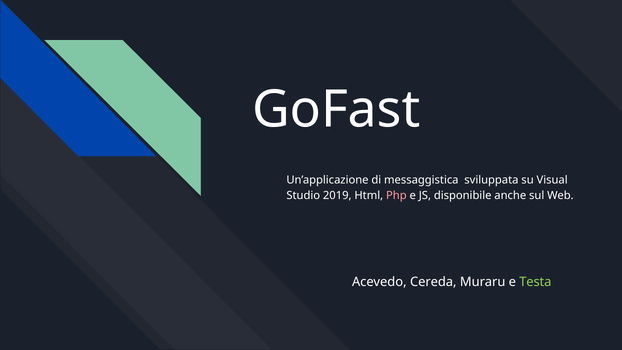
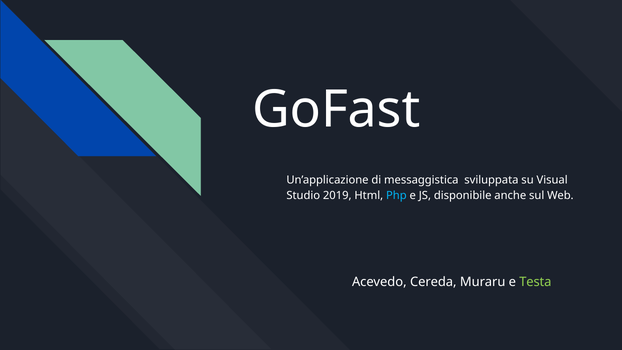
Php colour: pink -> light blue
